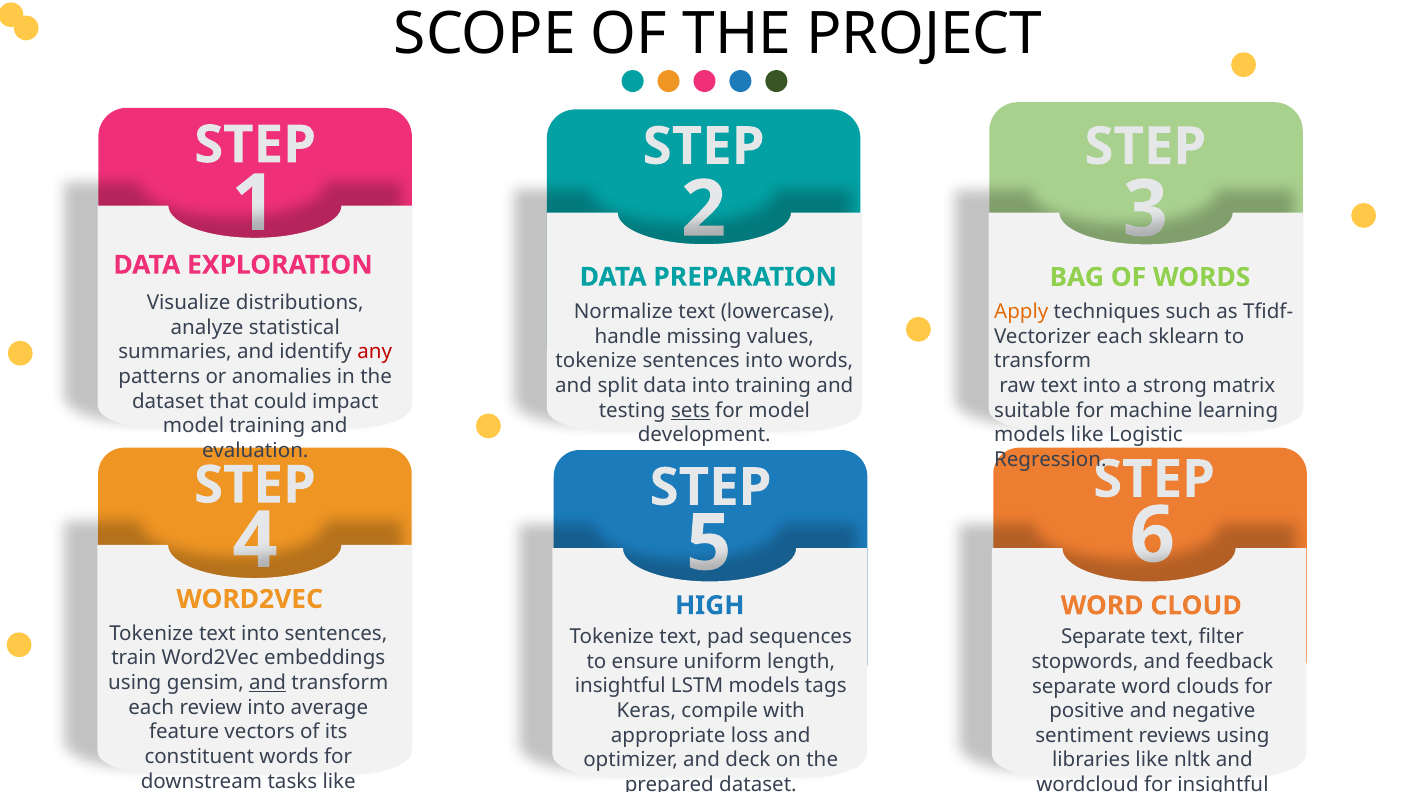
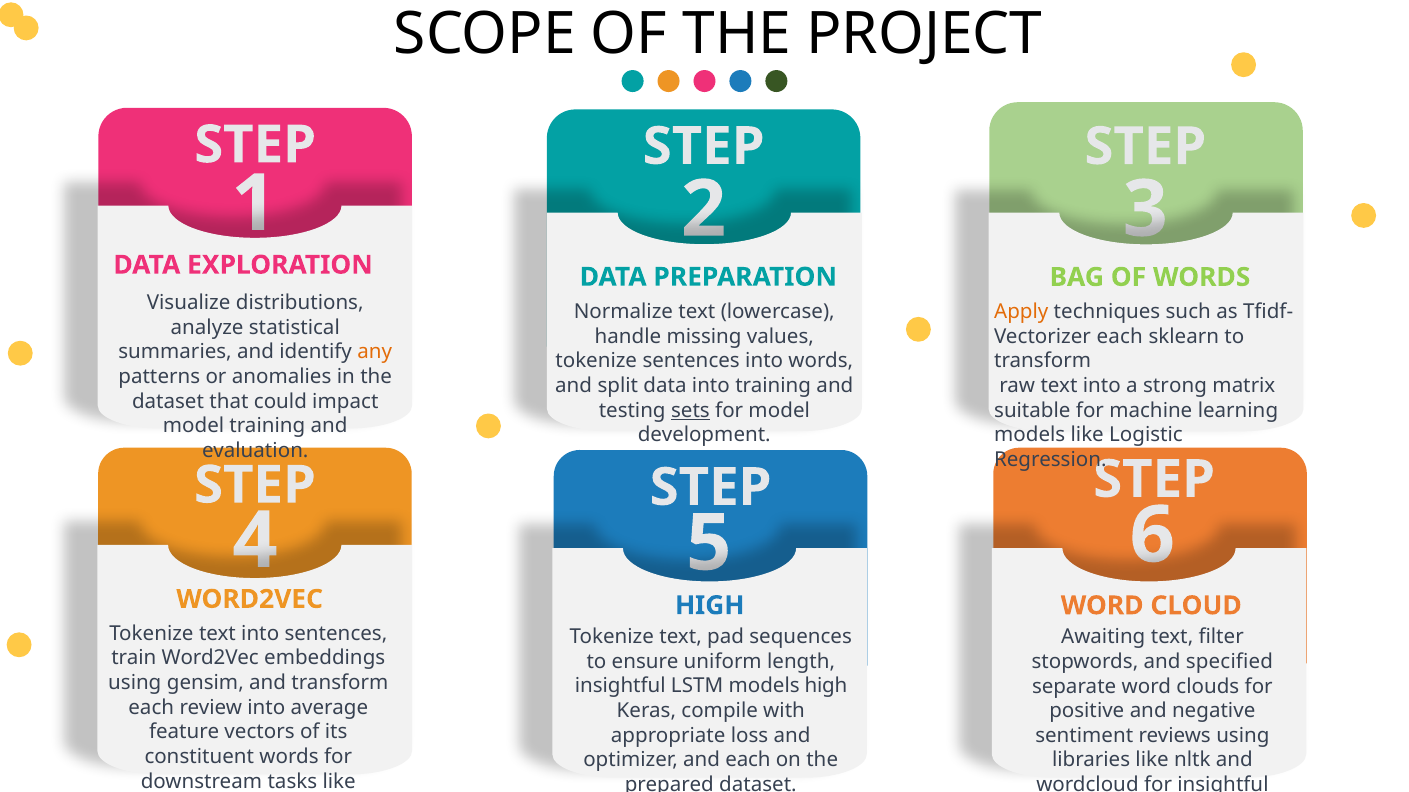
any colour: red -> orange
Separate at (1103, 637): Separate -> Awaiting
feedback: feedback -> specified
and at (268, 683) underline: present -> none
models tags: tags -> high
and deck: deck -> each
